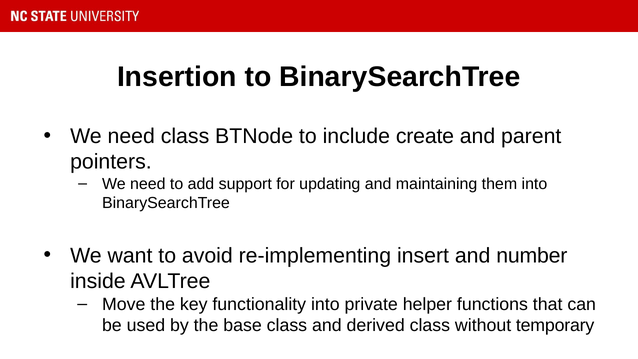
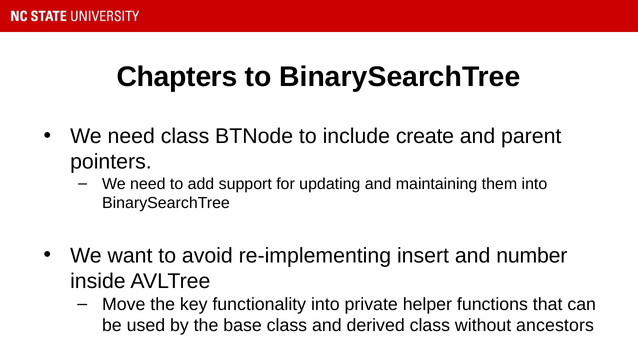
Insertion: Insertion -> Chapters
temporary: temporary -> ancestors
